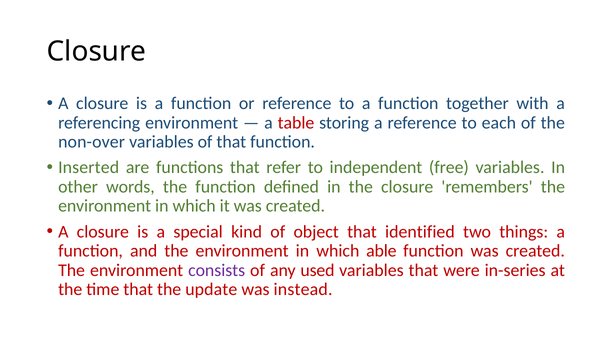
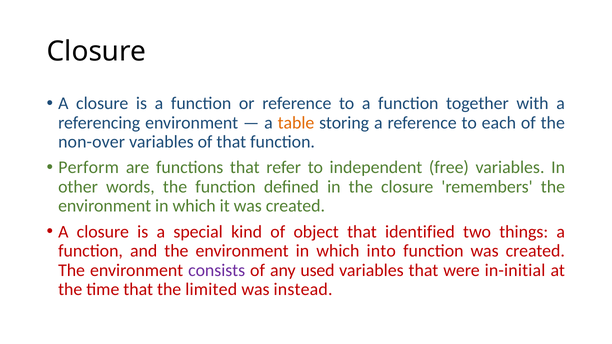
table colour: red -> orange
Inserted: Inserted -> Perform
able: able -> into
in-series: in-series -> in-initial
update: update -> limited
